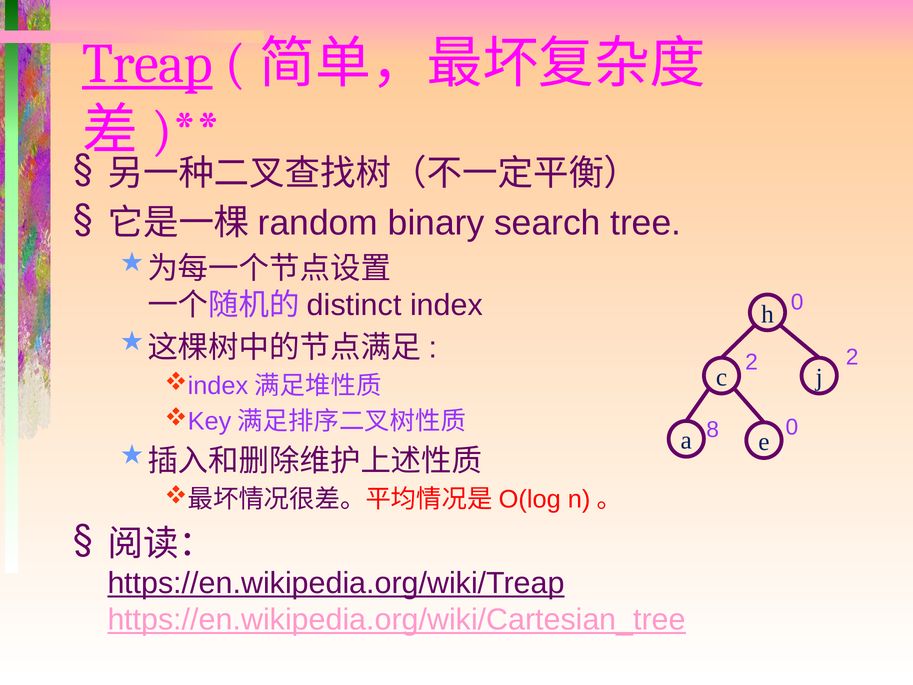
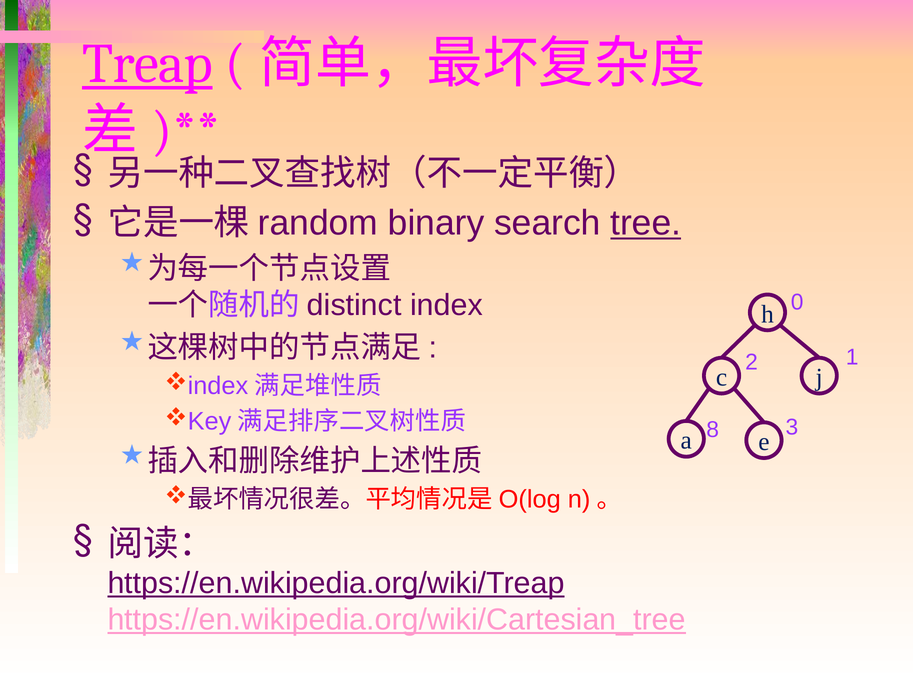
tree underline: none -> present
2 2: 2 -> 1
8 0: 0 -> 3
